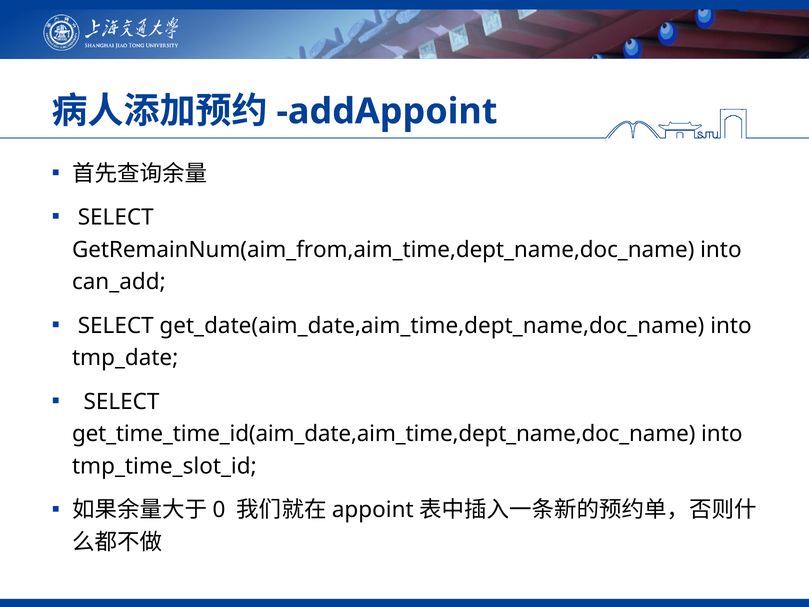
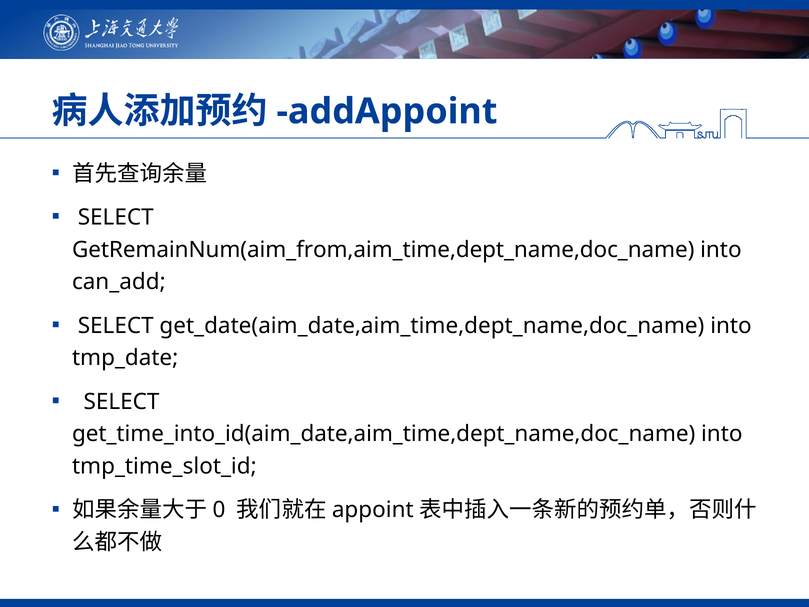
get_time_time_id(aim_date,aim_time,dept_name,doc_name: get_time_time_id(aim_date,aim_time,dept_name,doc_name -> get_time_into_id(aim_date,aim_time,dept_name,doc_name
